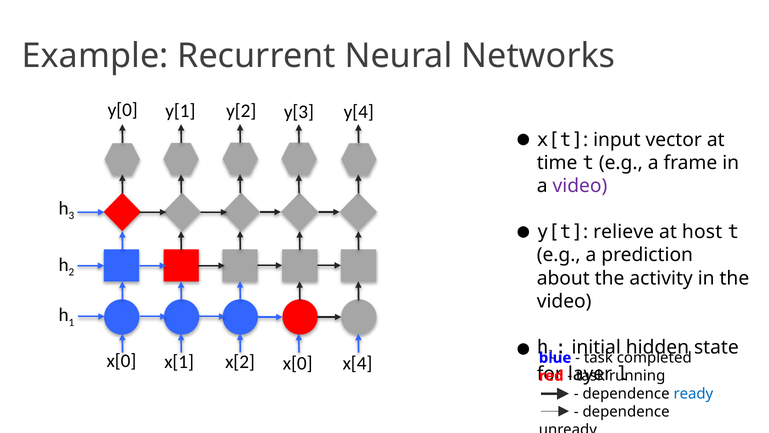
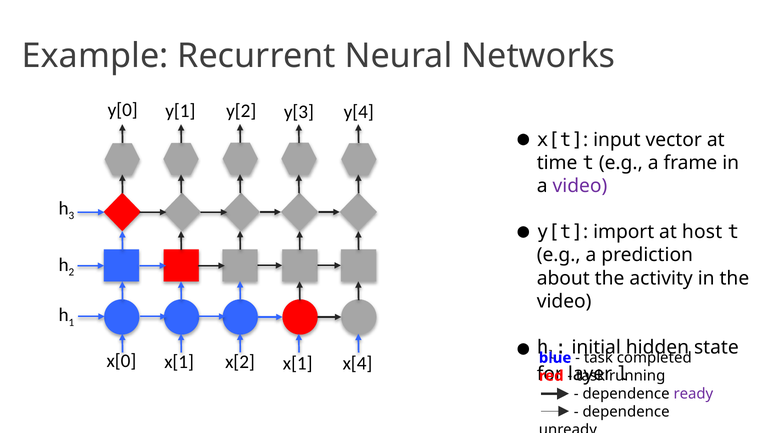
relieve: relieve -> import
x[2 x[0: x[0 -> x[1
ready colour: blue -> purple
